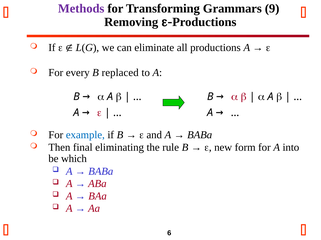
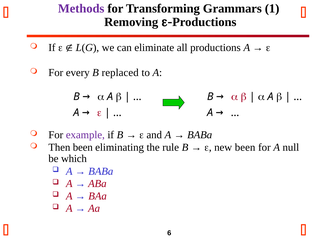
9: 9 -> 1
example colour: blue -> purple
Then final: final -> been
new form: form -> been
into: into -> null
